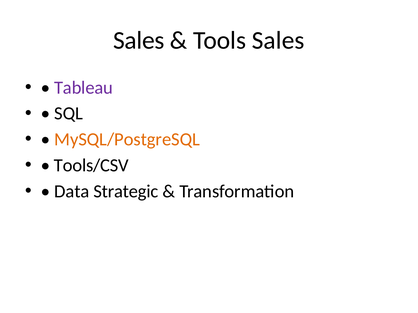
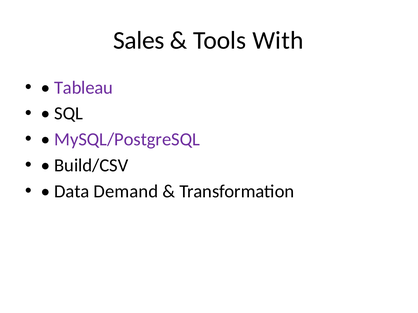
Tools Sales: Sales -> With
MySQL/PostgreSQL colour: orange -> purple
Tools/CSV: Tools/CSV -> Build/CSV
Strategic: Strategic -> Demand
